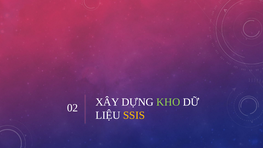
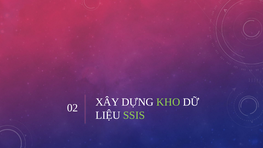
SSIS colour: yellow -> light green
